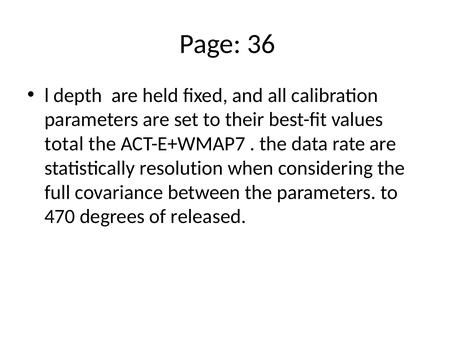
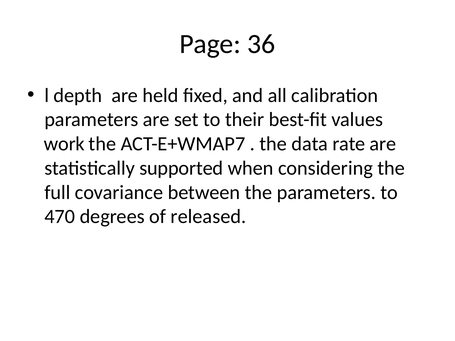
total: total -> work
resolution: resolution -> supported
